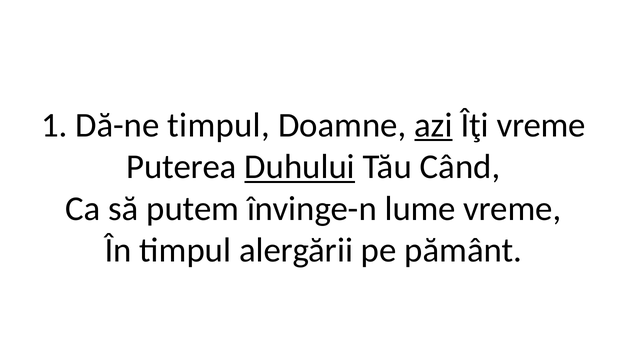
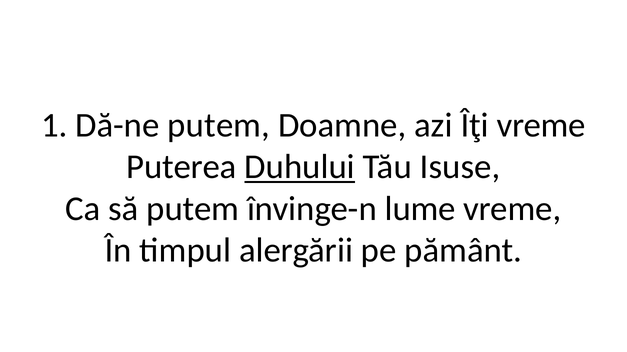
Dă-ne timpul: timpul -> putem
azi underline: present -> none
Când: Când -> Isuse
